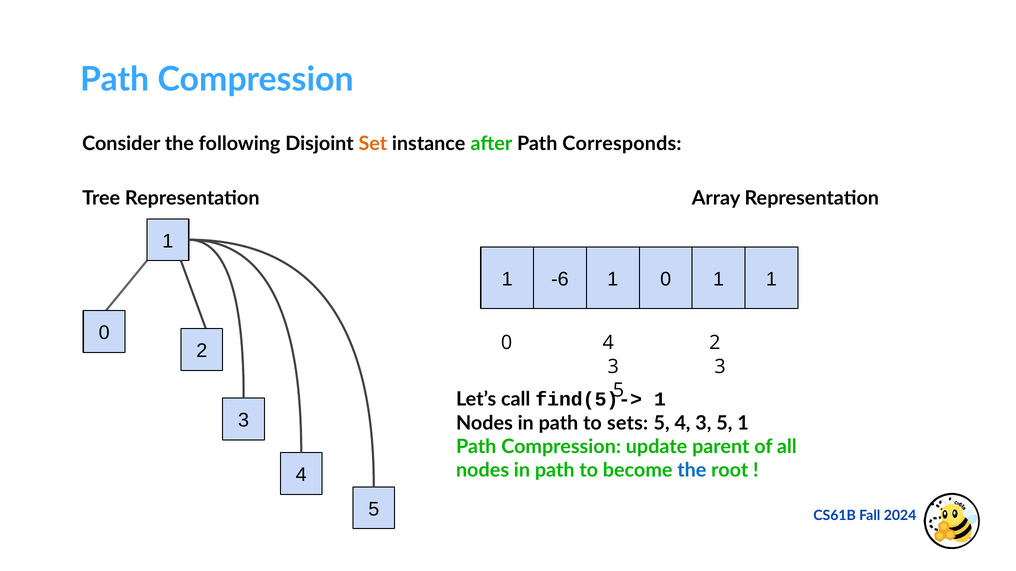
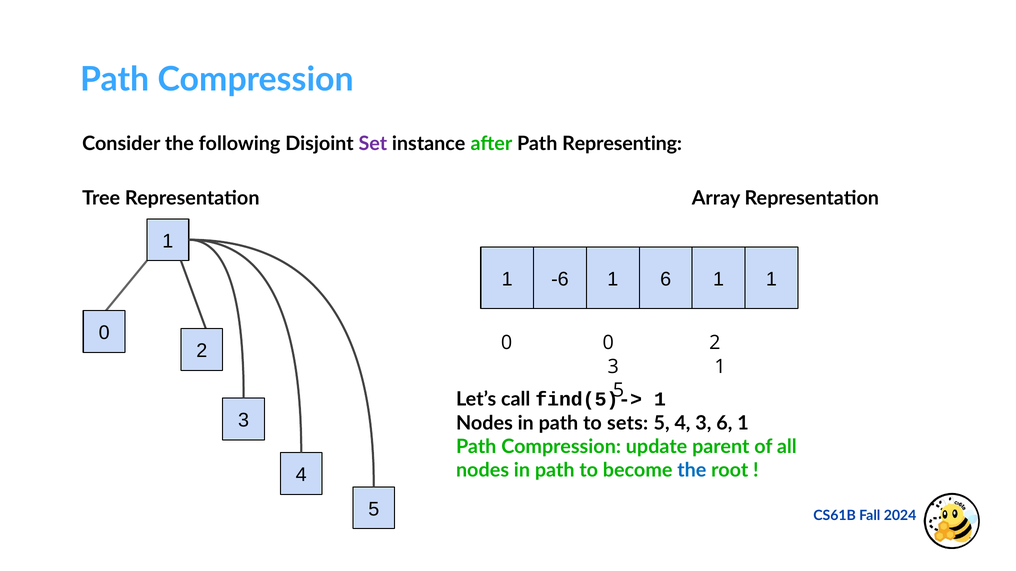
Set colour: orange -> purple
Corresponds: Corresponds -> Representing
-6 1 0: 0 -> 6
0 4: 4 -> 0
3 3: 3 -> 1
4 3 5: 5 -> 6
